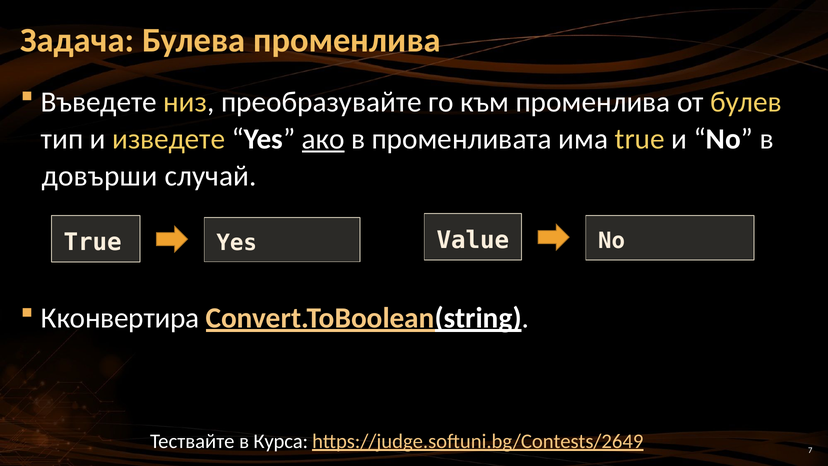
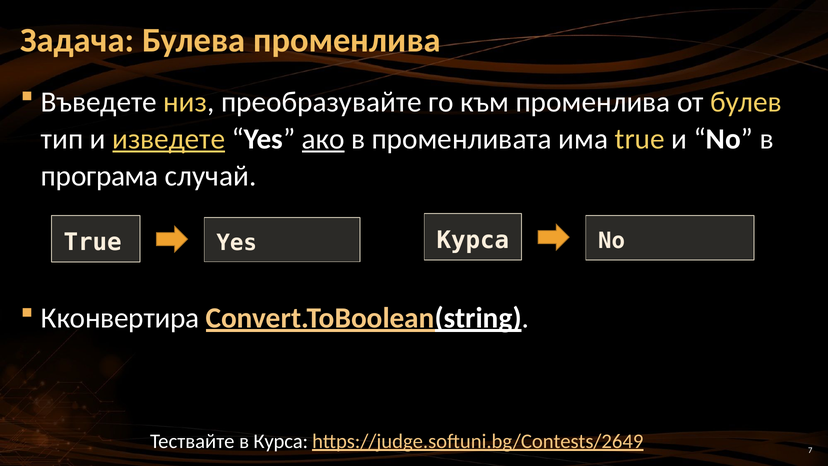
изведете underline: none -> present
довърши: довърши -> програма
Yes Value: Value -> Курса
